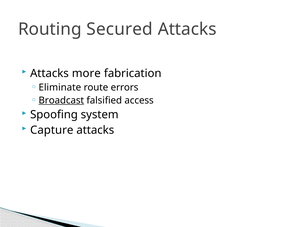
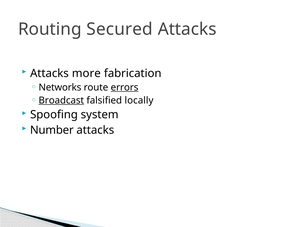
Eliminate: Eliminate -> Networks
errors underline: none -> present
access: access -> locally
Capture: Capture -> Number
